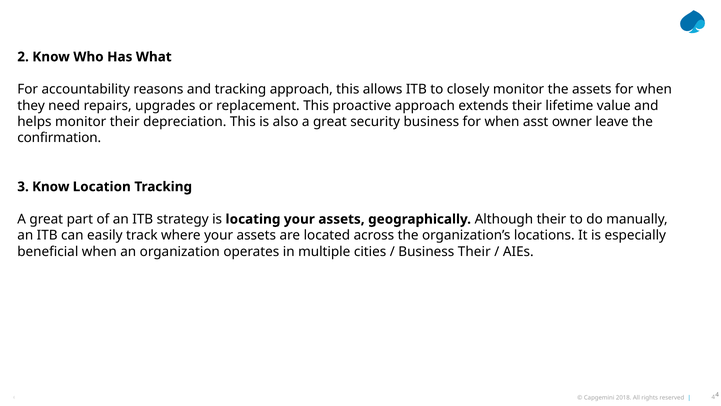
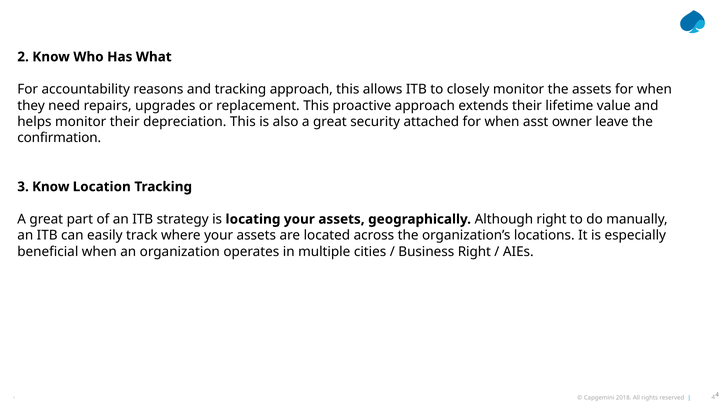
security business: business -> attached
Although their: their -> right
Business Their: Their -> Right
